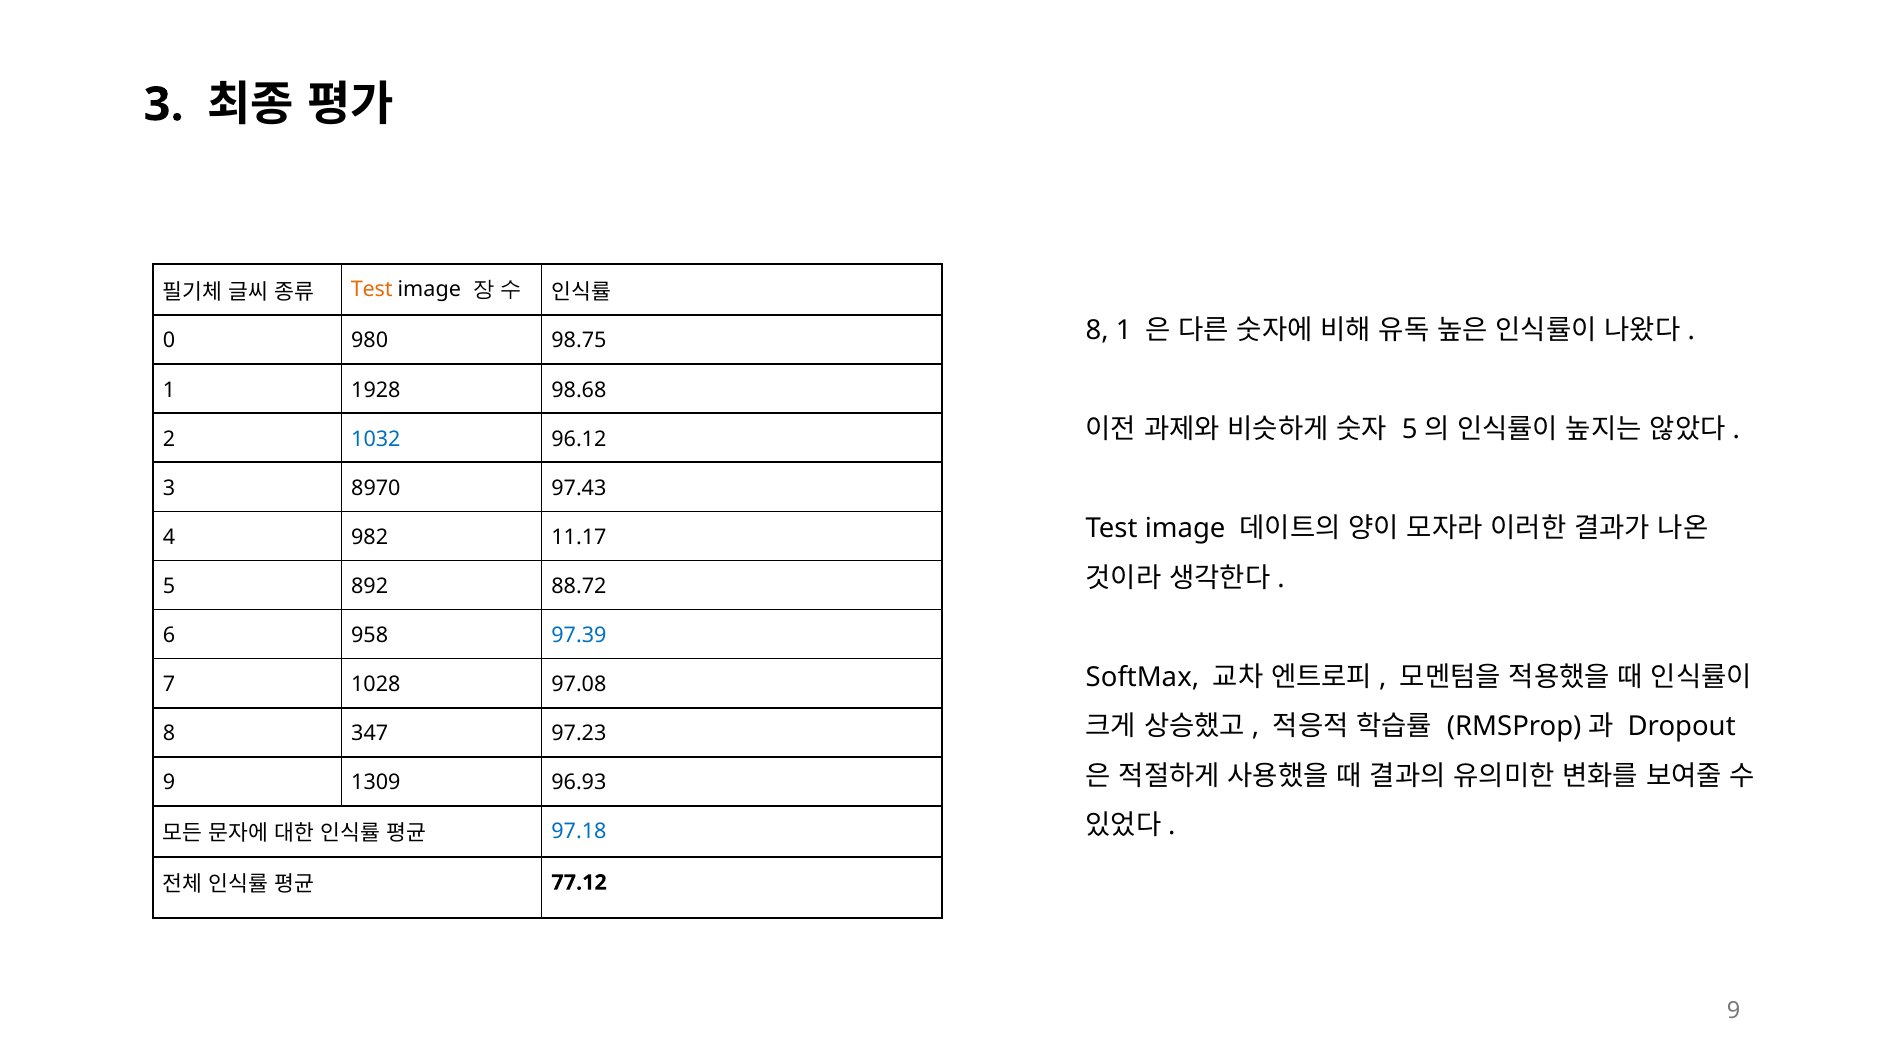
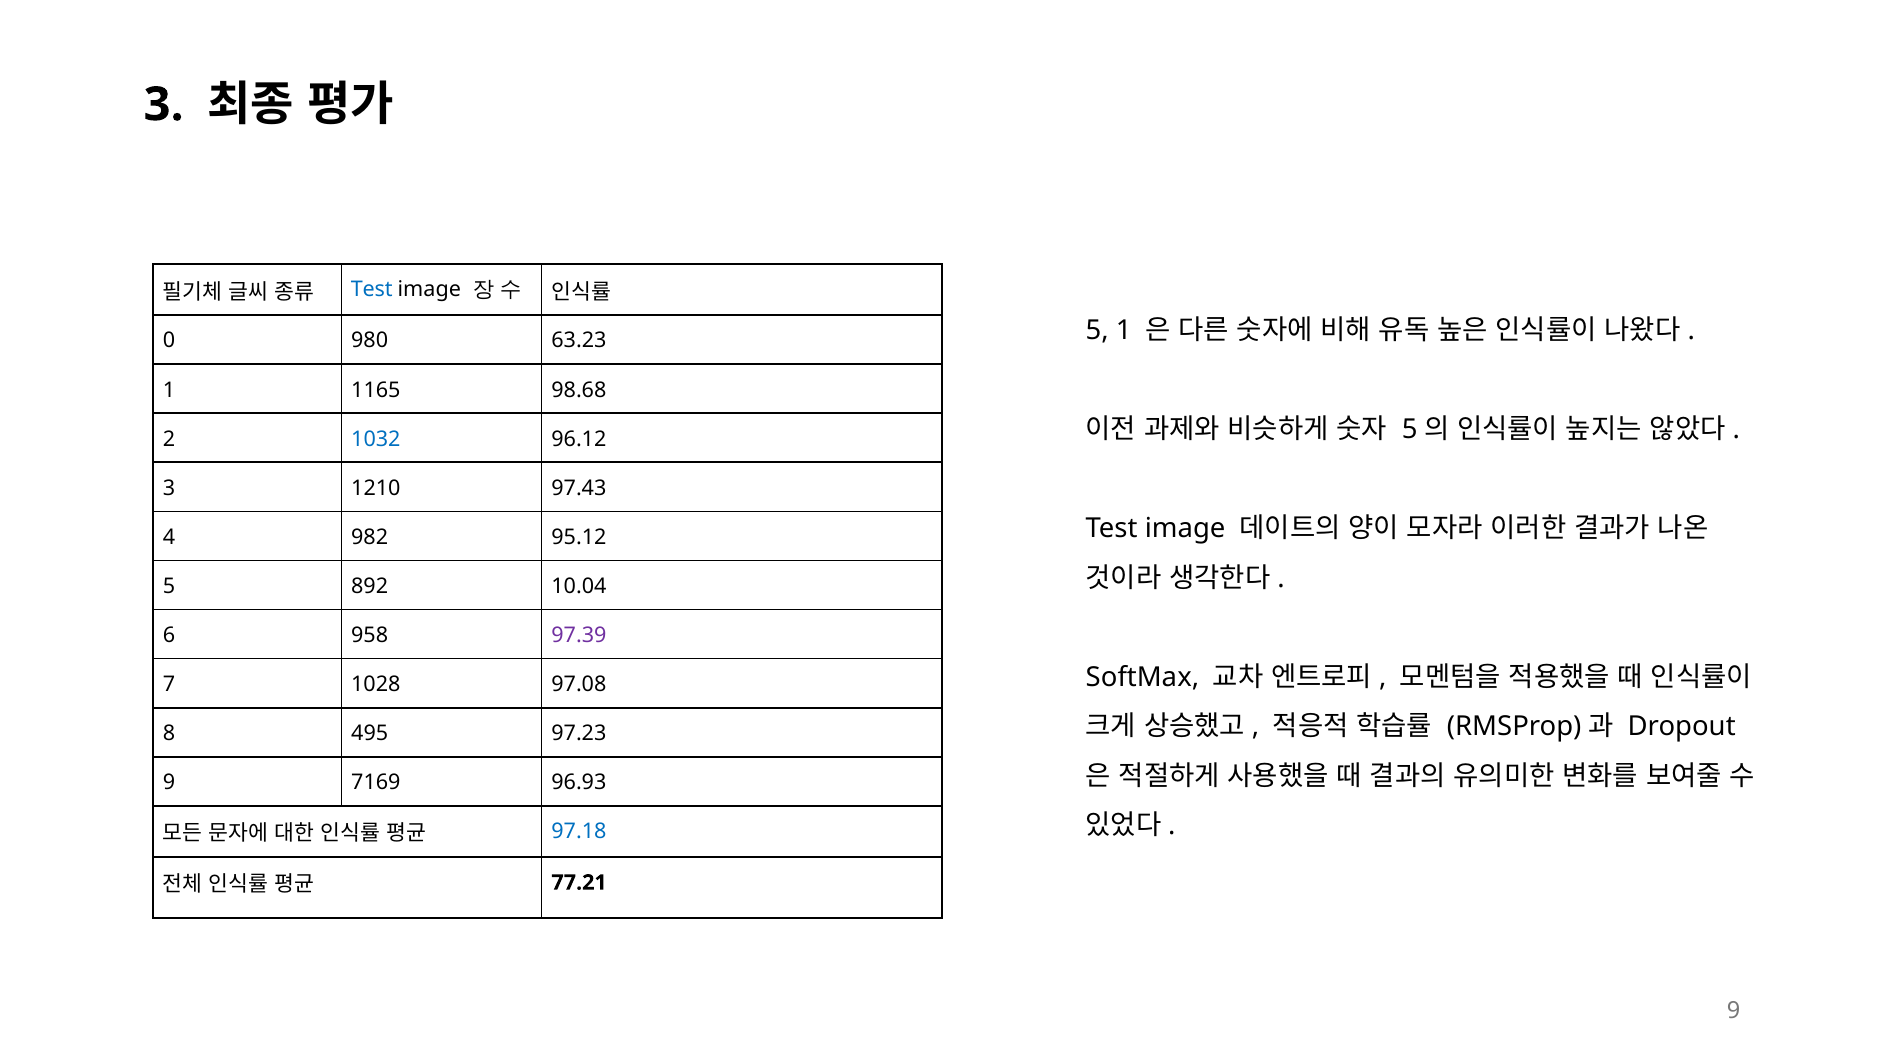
Test at (372, 290) colour: orange -> blue
8 at (1097, 331): 8 -> 5
98.75: 98.75 -> 63.23
1928: 1928 -> 1165
8970: 8970 -> 1210
11.17: 11.17 -> 95.12
88.72: 88.72 -> 10.04
97.39 colour: blue -> purple
347: 347 -> 495
1309: 1309 -> 7169
77.12: 77.12 -> 77.21
